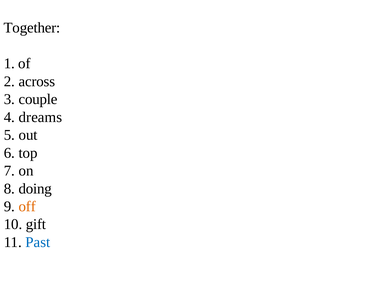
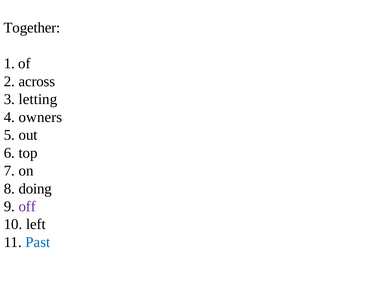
couple: couple -> letting
dreams: dreams -> owners
off colour: orange -> purple
gift: gift -> left
